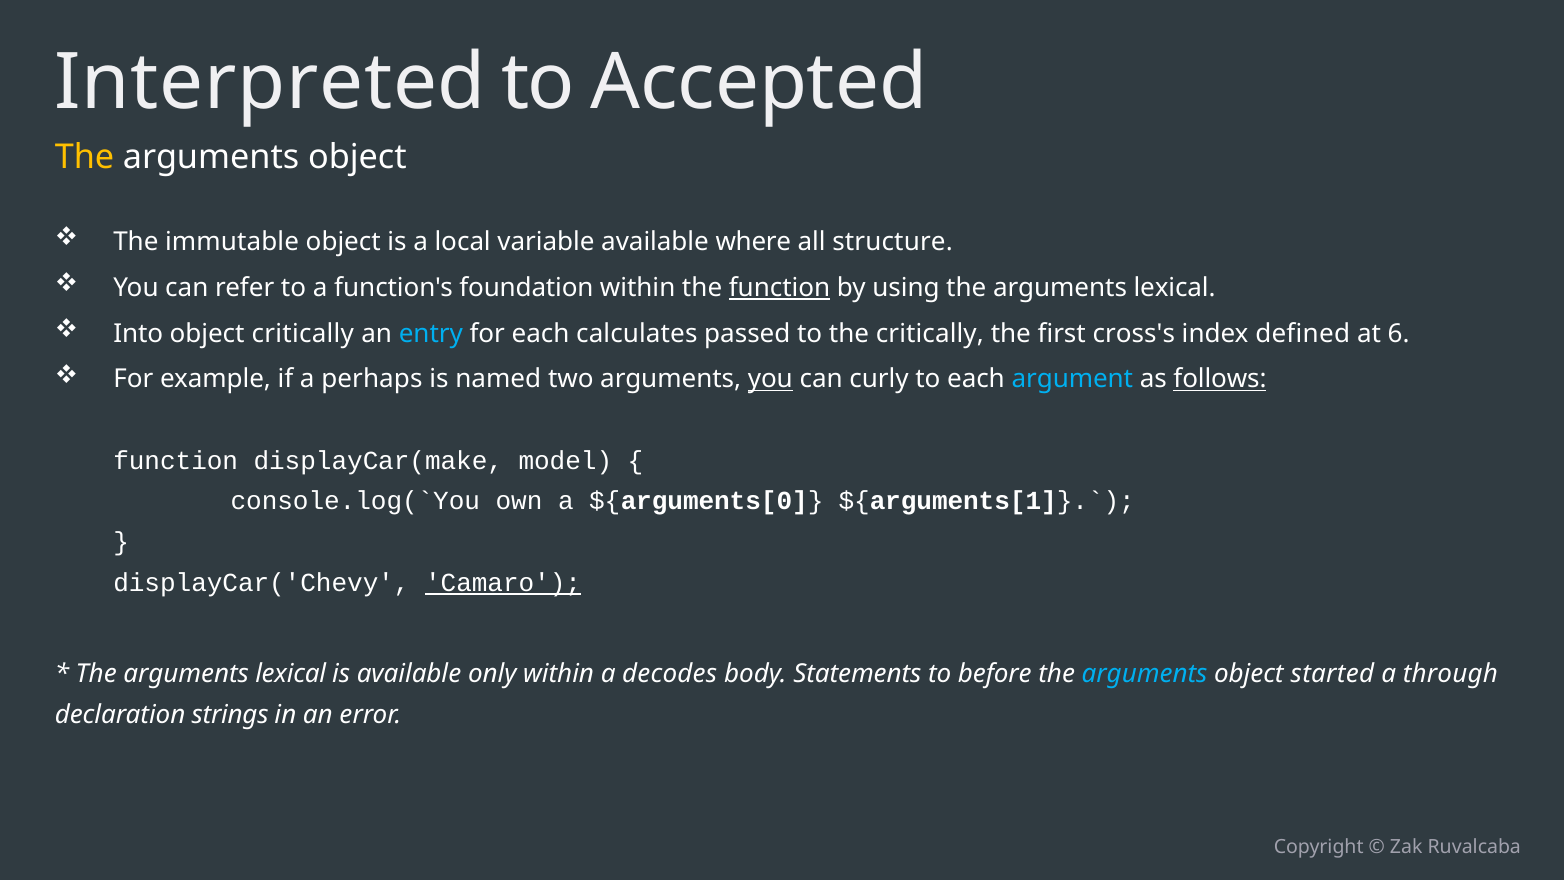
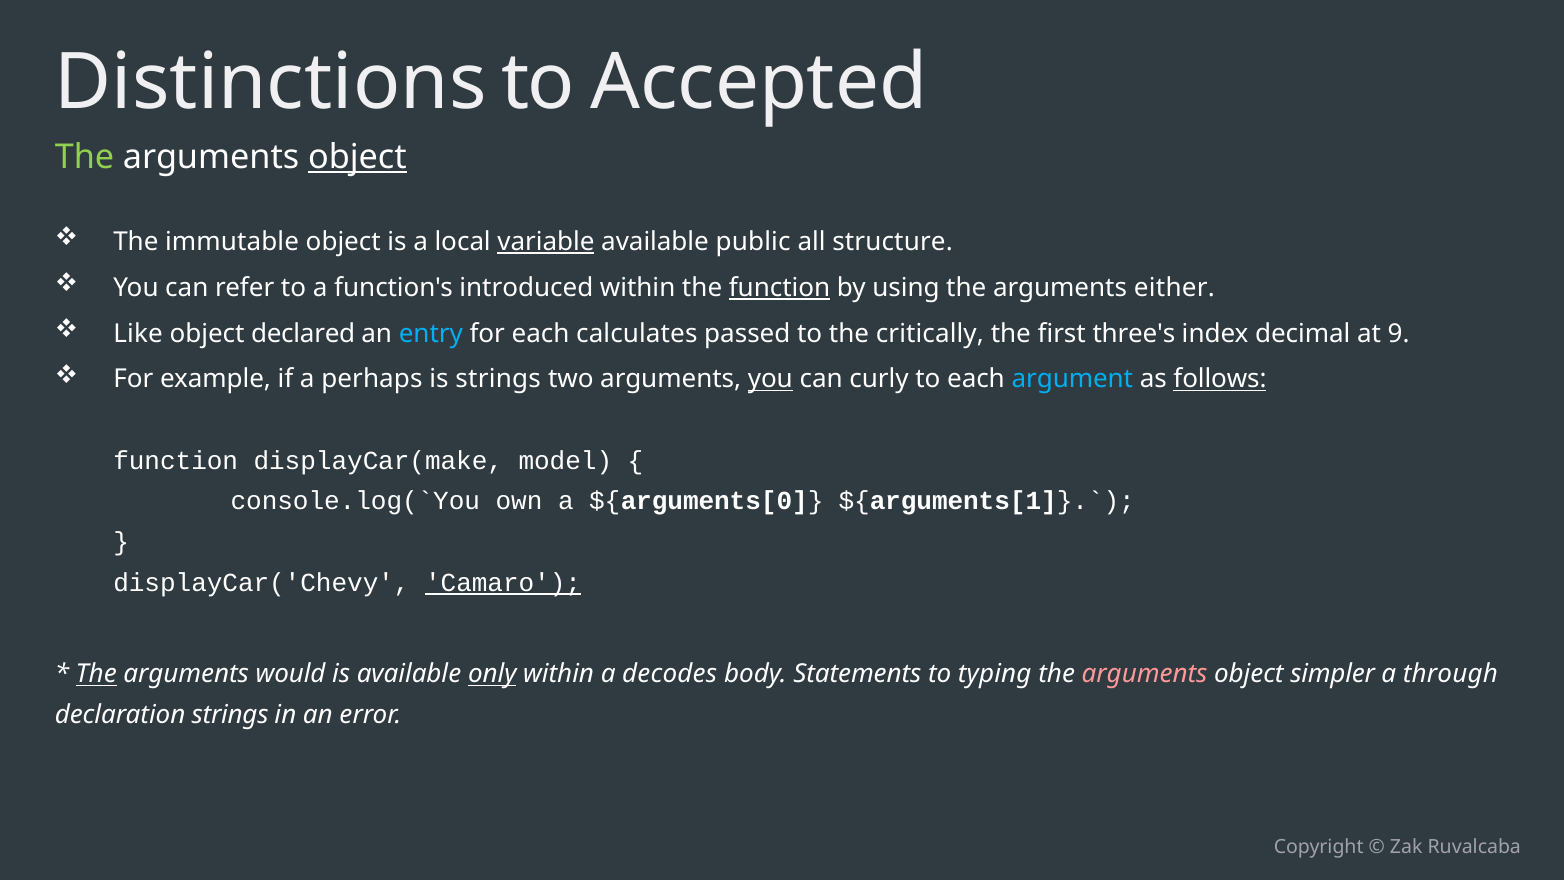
Interpreted: Interpreted -> Distinctions
The at (84, 158) colour: yellow -> light green
object at (357, 158) underline: none -> present
variable underline: none -> present
where: where -> public
foundation: foundation -> introduced
using the arguments lexical: lexical -> either
Into: Into -> Like
object critically: critically -> declared
cross's: cross's -> three's
defined: defined -> decimal
6: 6 -> 9
is named: named -> strings
The at (96, 674) underline: none -> present
lexical at (291, 674): lexical -> would
only underline: none -> present
before: before -> typing
arguments at (1145, 674) colour: light blue -> pink
started: started -> simpler
